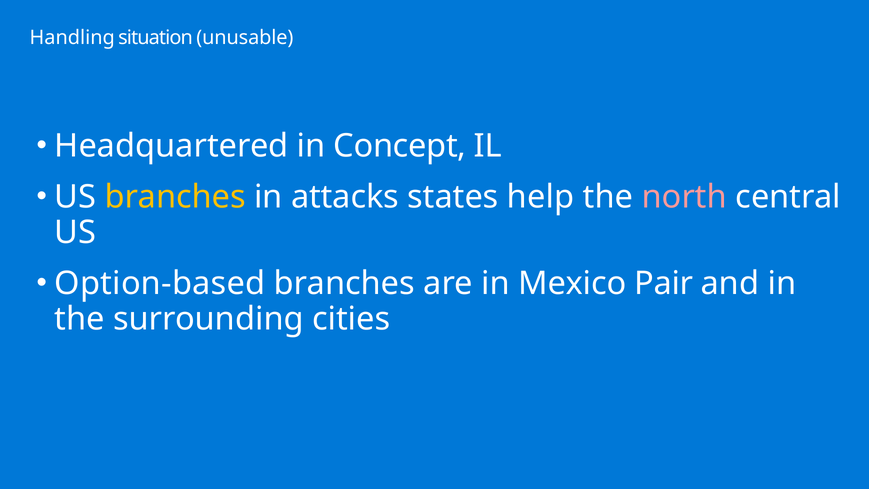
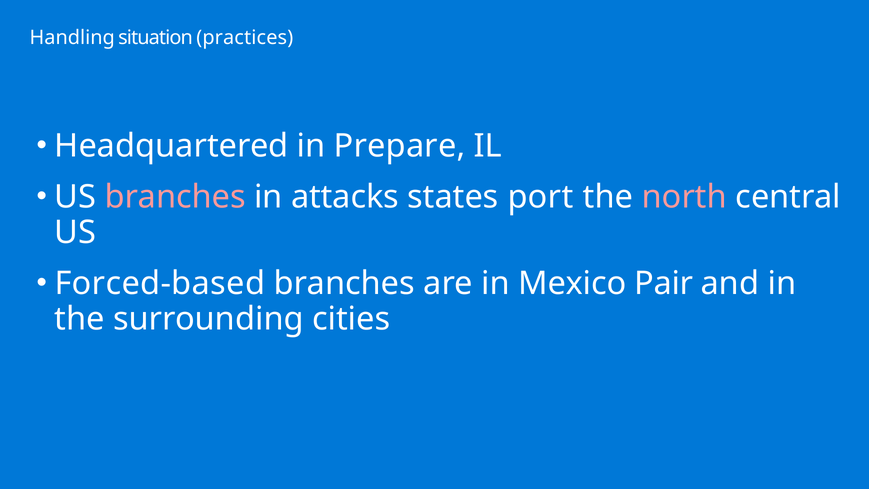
unusable: unusable -> practices
Concept: Concept -> Prepare
branches at (175, 197) colour: yellow -> pink
help: help -> port
Option-based: Option-based -> Forced-based
